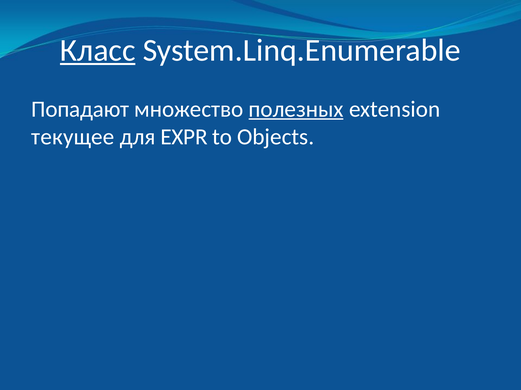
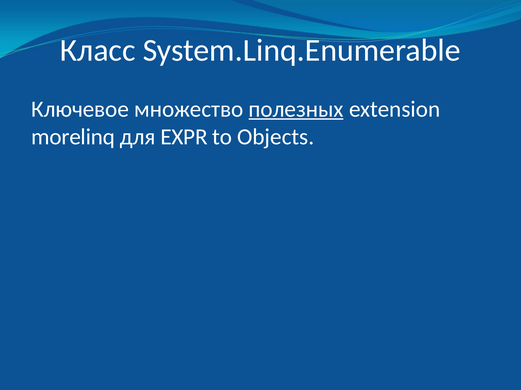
Класс underline: present -> none
Попадают: Попадают -> Ключевое
текущее: текущее -> morelinq
